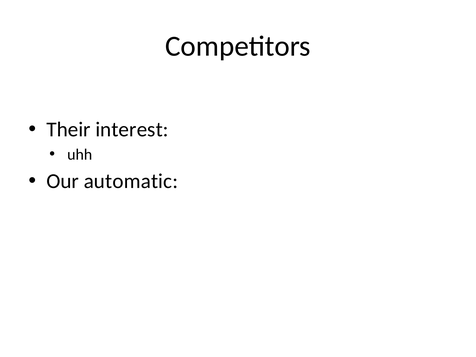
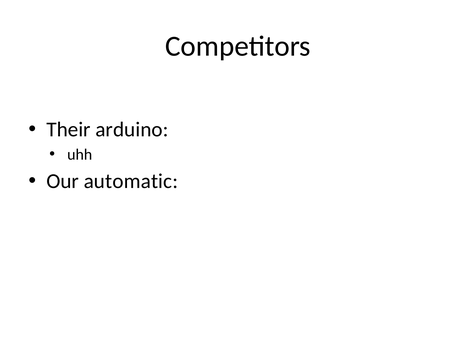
interest: interest -> arduino
